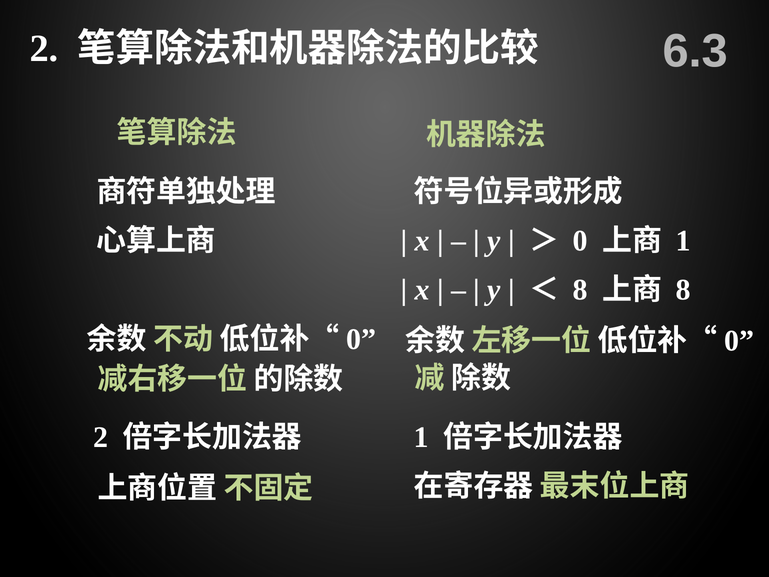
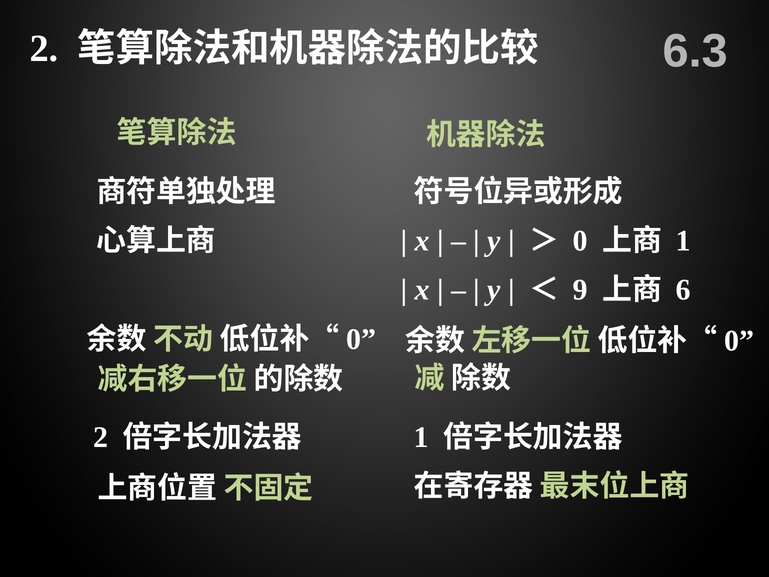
8 at (580, 290): 8 -> 9
8 at (683, 290): 8 -> 6
